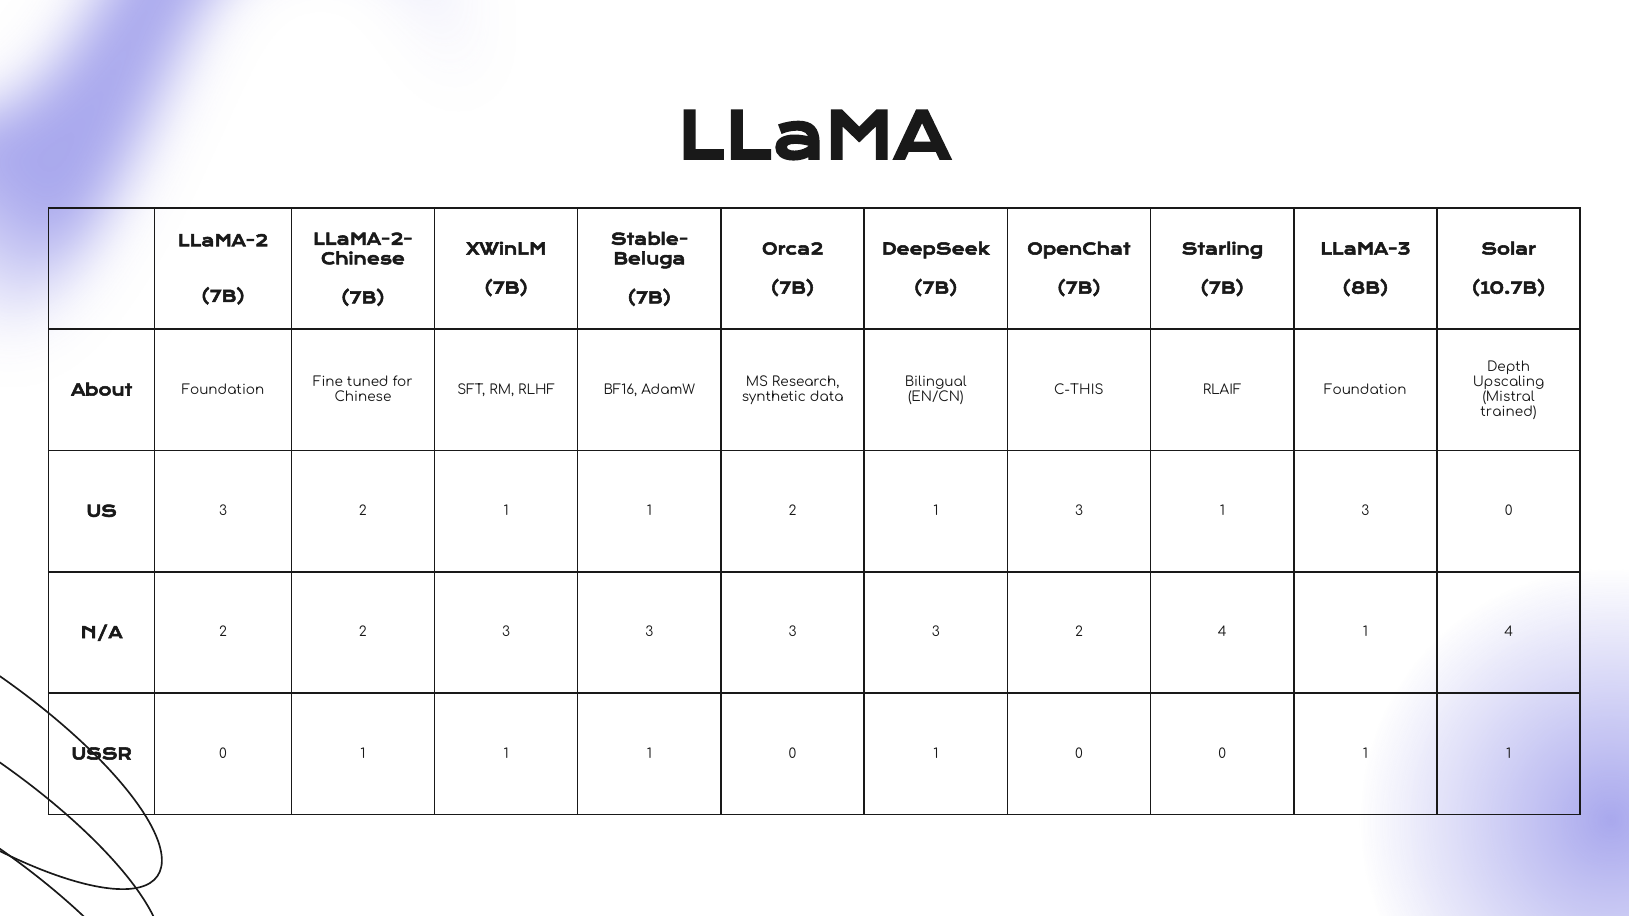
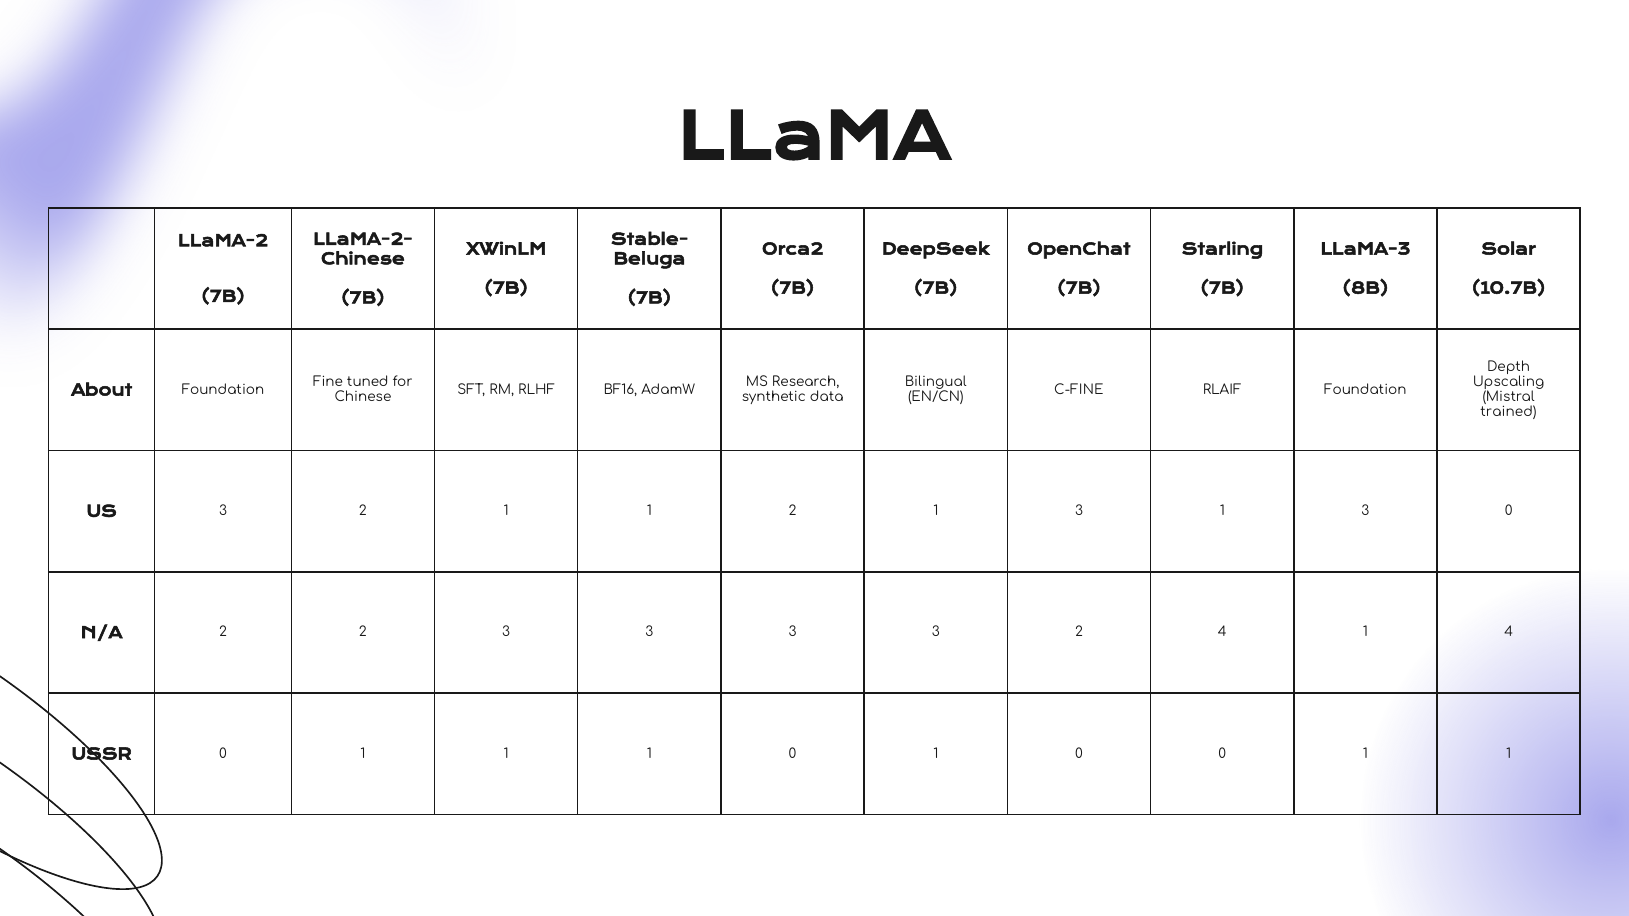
C-THIS: C-THIS -> C-FINE
